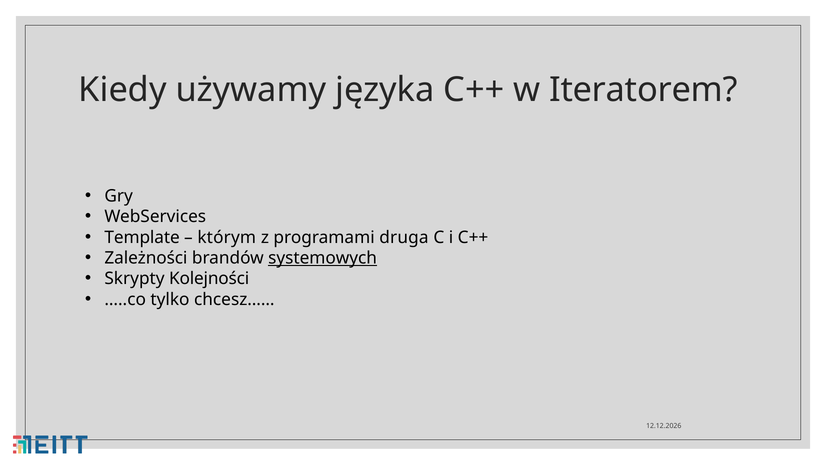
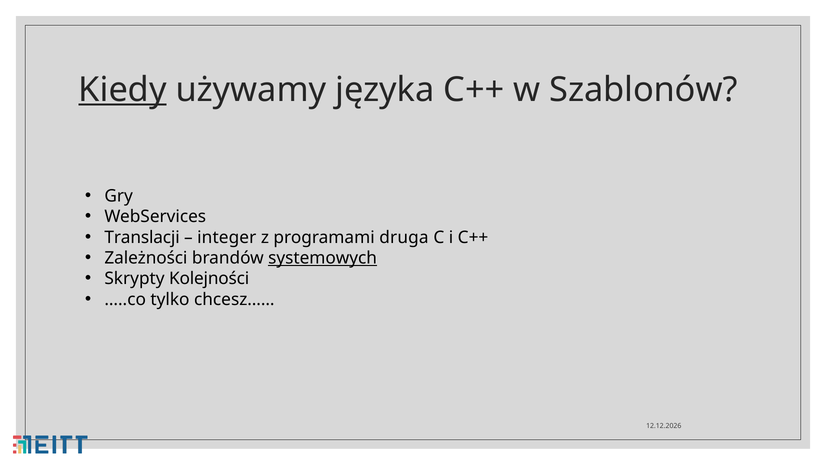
Kiedy underline: none -> present
Iteratorem: Iteratorem -> Szablonów
Template: Template -> Translacji
którym: którym -> integer
